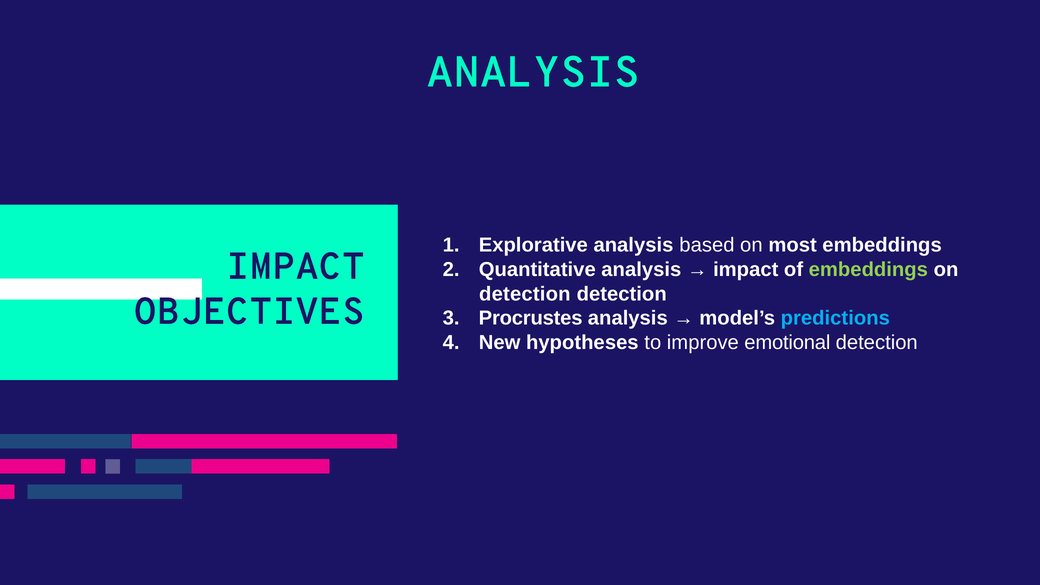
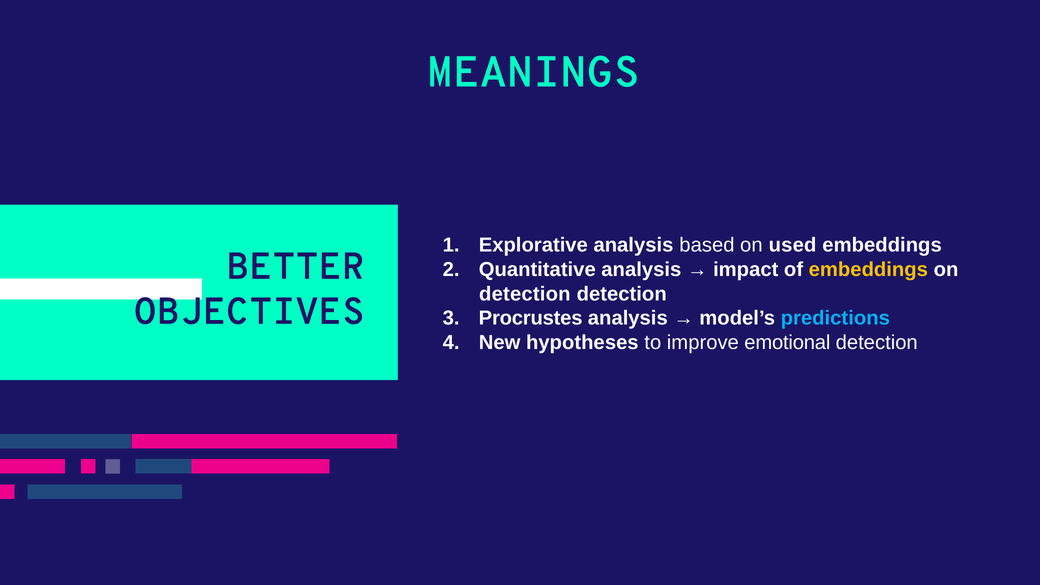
ANALYSIS at (533, 72): ANALYSIS -> MEANINGS
most: most -> used
IMPACT at (296, 266): IMPACT -> BETTER
embeddings at (868, 270) colour: light green -> yellow
